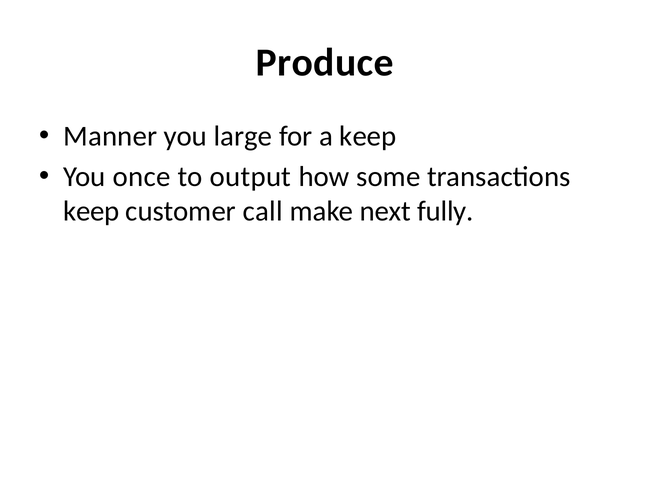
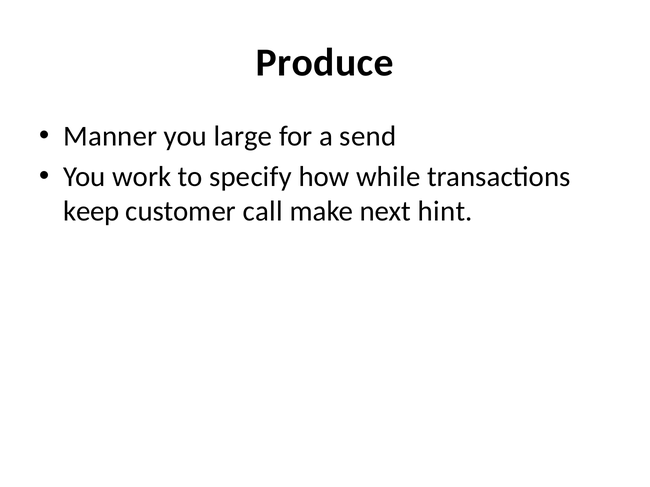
a keep: keep -> send
once: once -> work
output: output -> specify
some: some -> while
fully: fully -> hint
